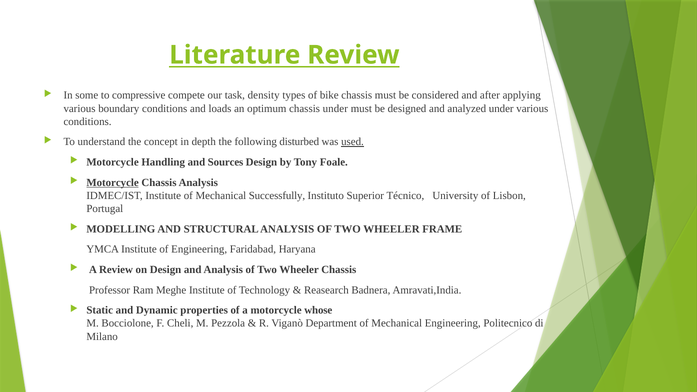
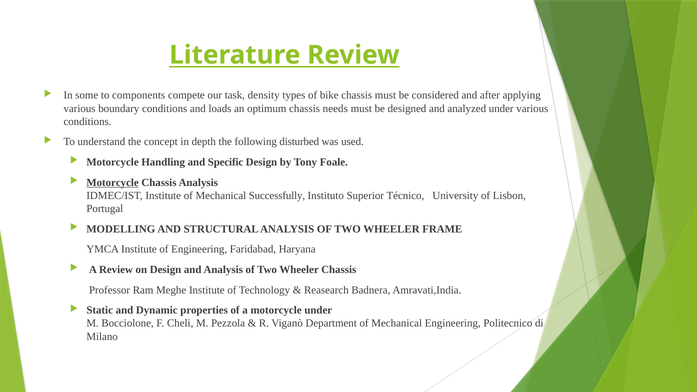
compressive: compressive -> components
chassis under: under -> needs
used underline: present -> none
Sources: Sources -> Specific
motorcycle whose: whose -> under
